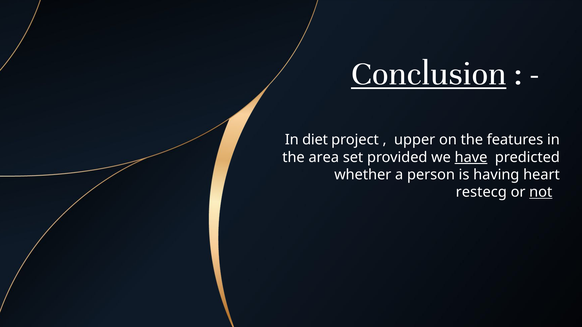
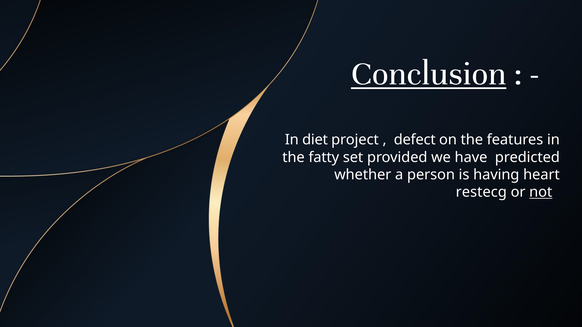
upper: upper -> defect
area: area -> fatty
have underline: present -> none
